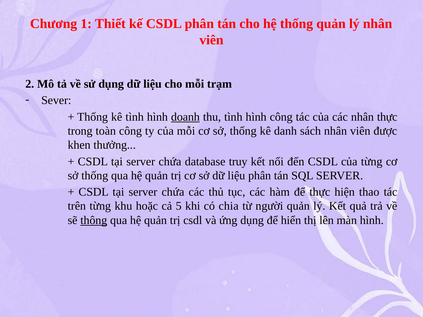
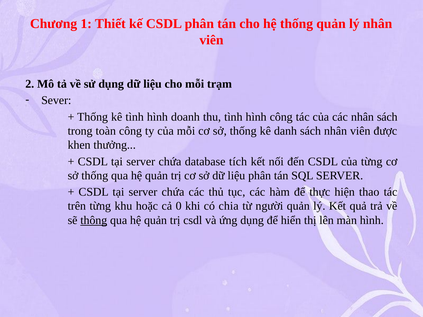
doanh underline: present -> none
nhân thực: thực -> sách
truy: truy -> tích
5: 5 -> 0
